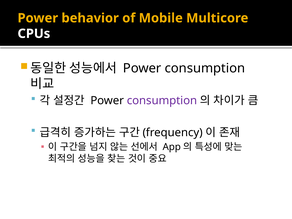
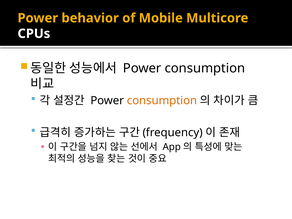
consumption at (162, 101) colour: purple -> orange
